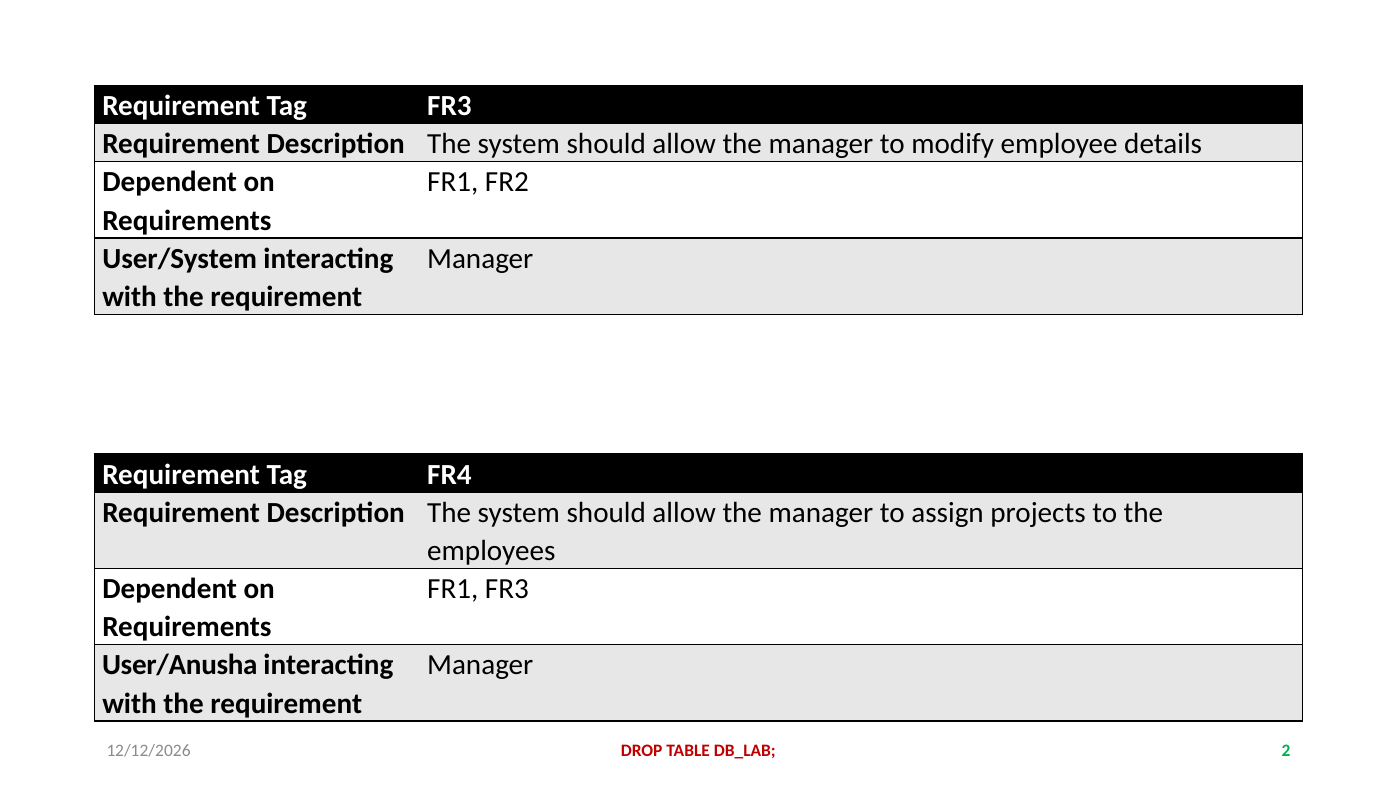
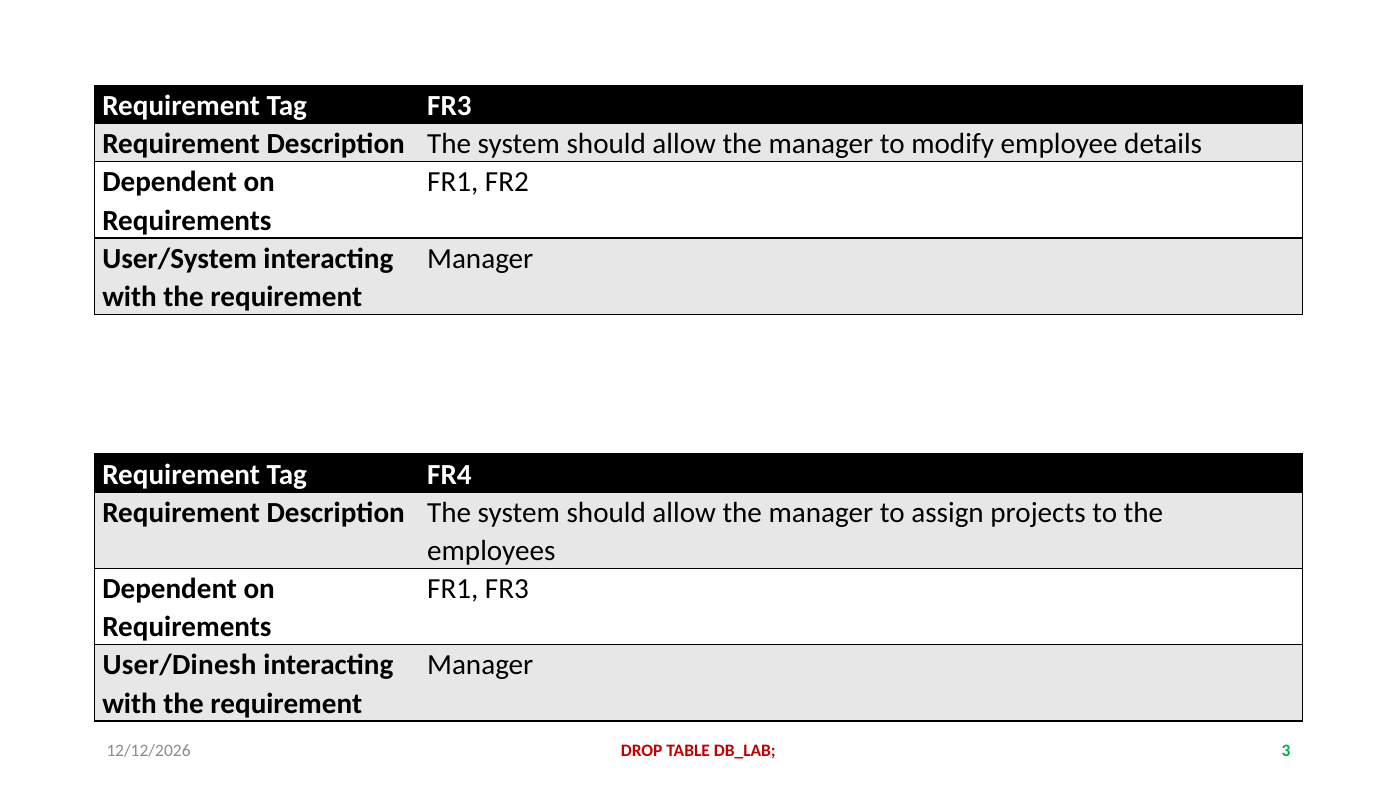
User/Anusha: User/Anusha -> User/Dinesh
2: 2 -> 3
